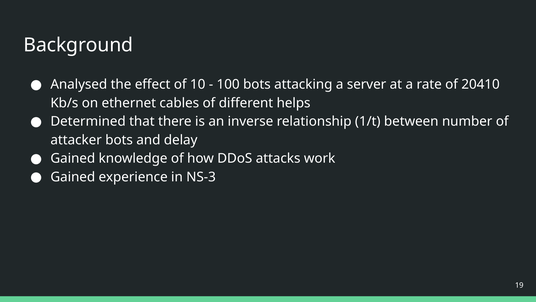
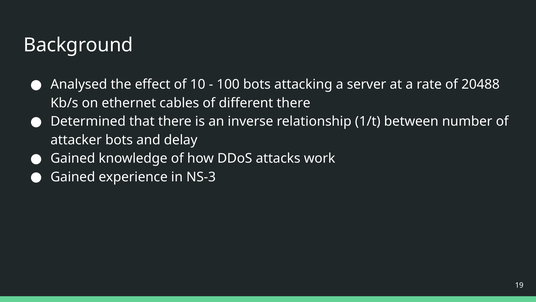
20410: 20410 -> 20488
different helps: helps -> there
